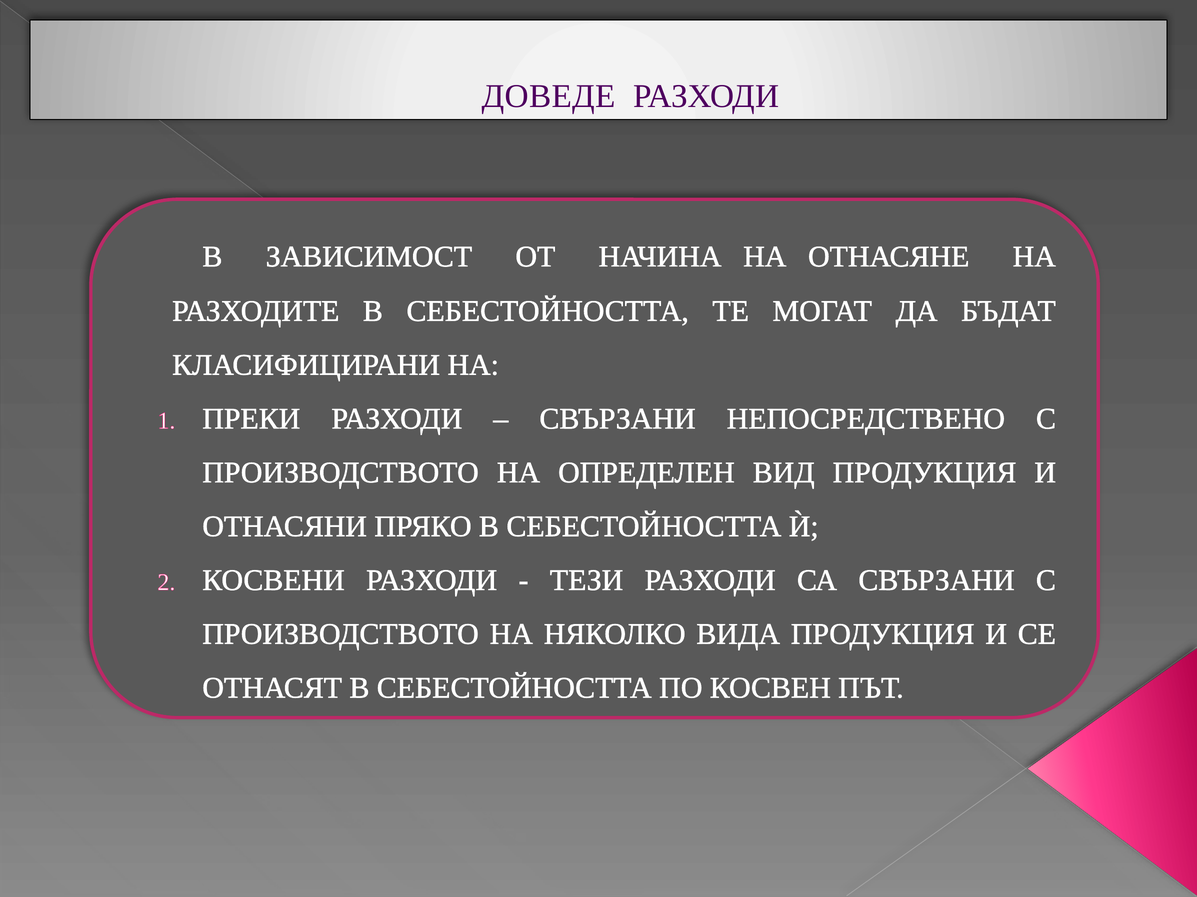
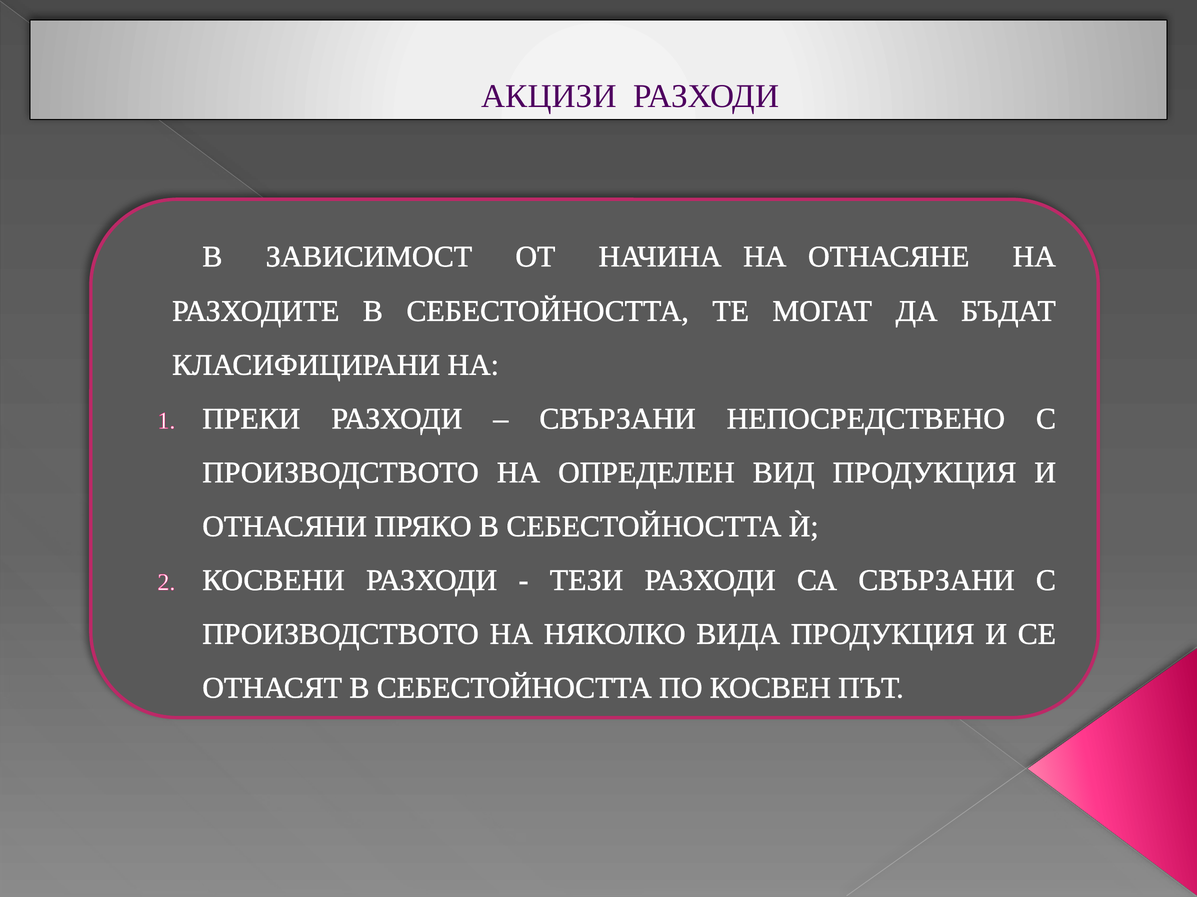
ДОВЕДЕ: ДОВЕДЕ -> АКЦИЗИ
